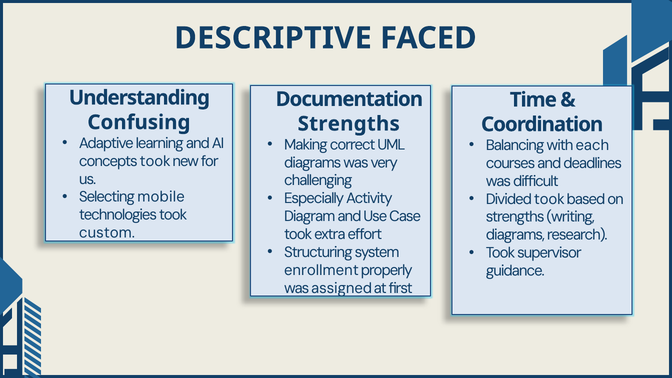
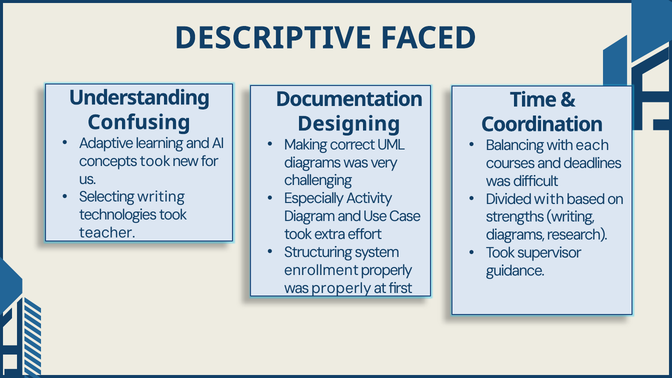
Strengths at (349, 124): Strengths -> Designing
Selecting mobile: mobile -> writing
Divided took: took -> with
custom: custom -> teacher
was assigned: assigned -> properly
